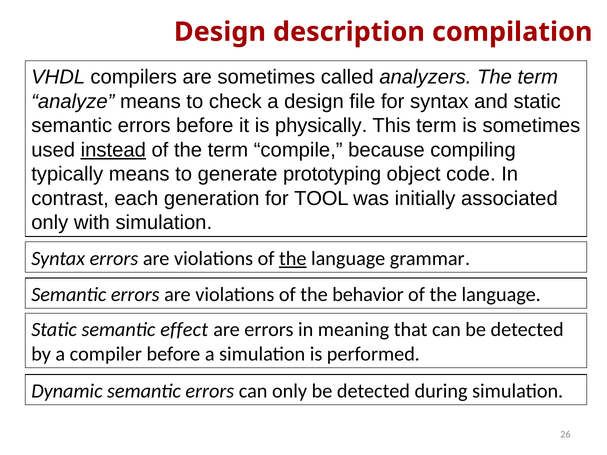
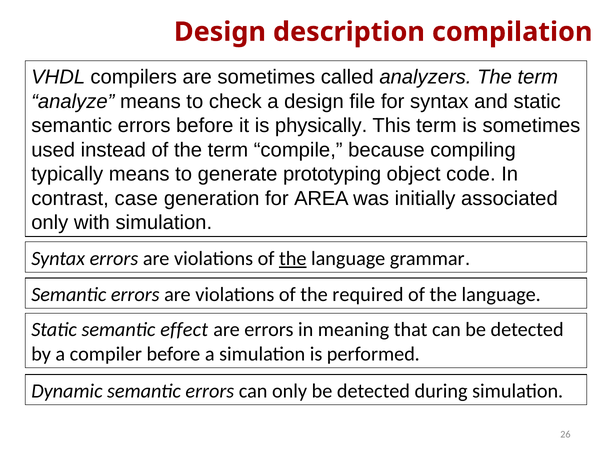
instead underline: present -> none
each: each -> case
TOOL: TOOL -> AREA
behavior: behavior -> required
